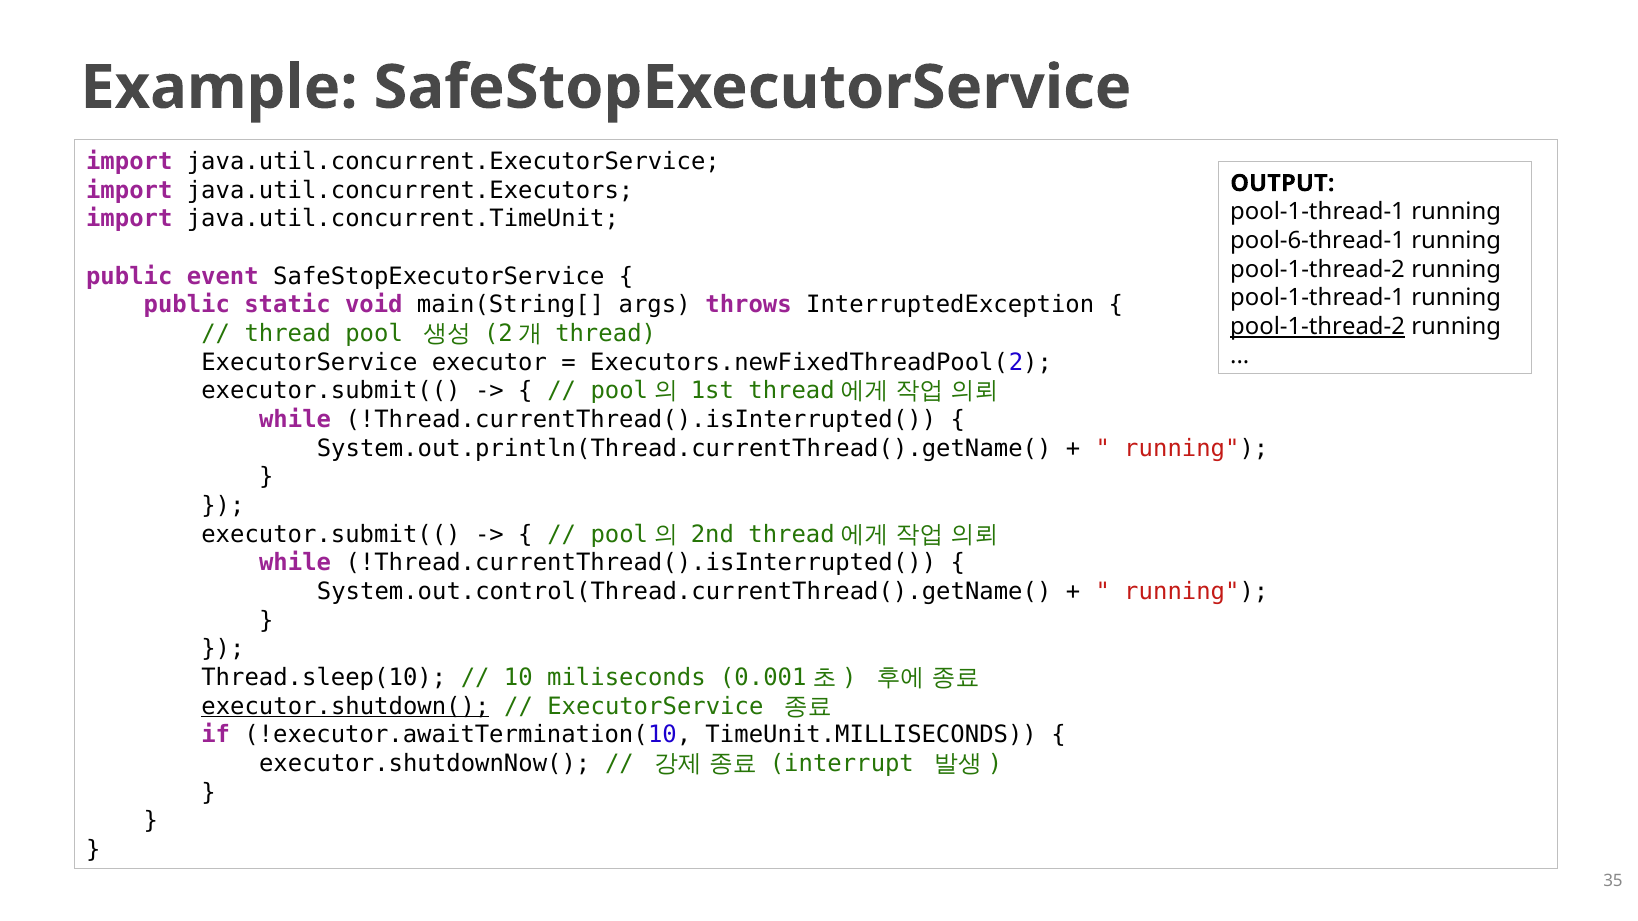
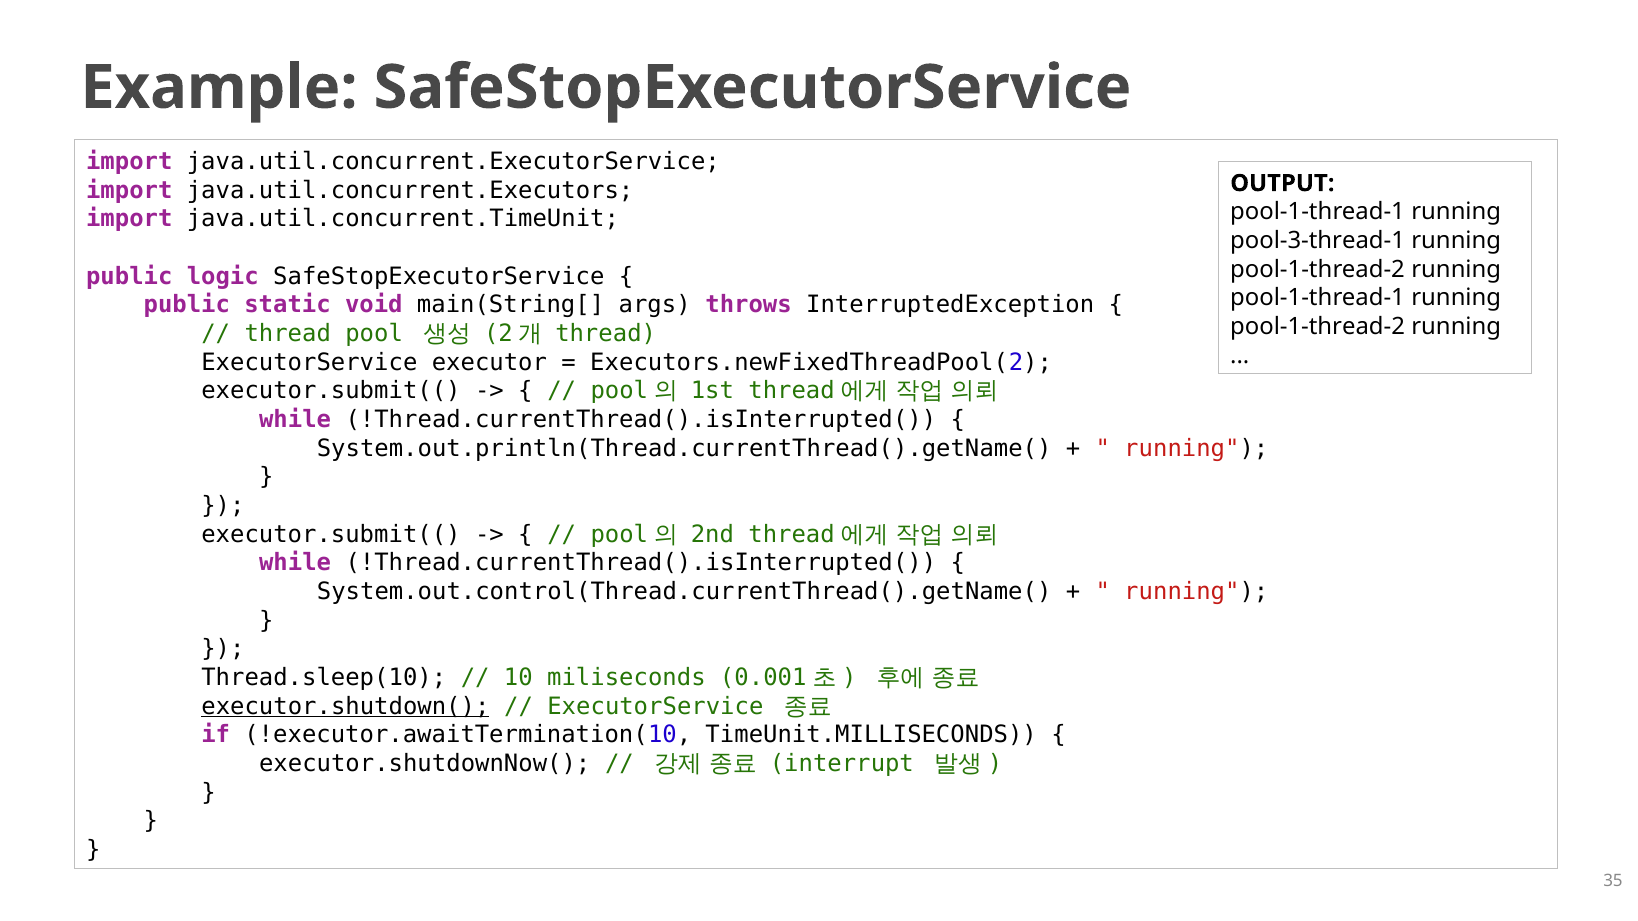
pool-6-thread-1: pool-6-thread-1 -> pool-3-thread-1
event: event -> logic
pool-1-thread-2 at (1318, 327) underline: present -> none
